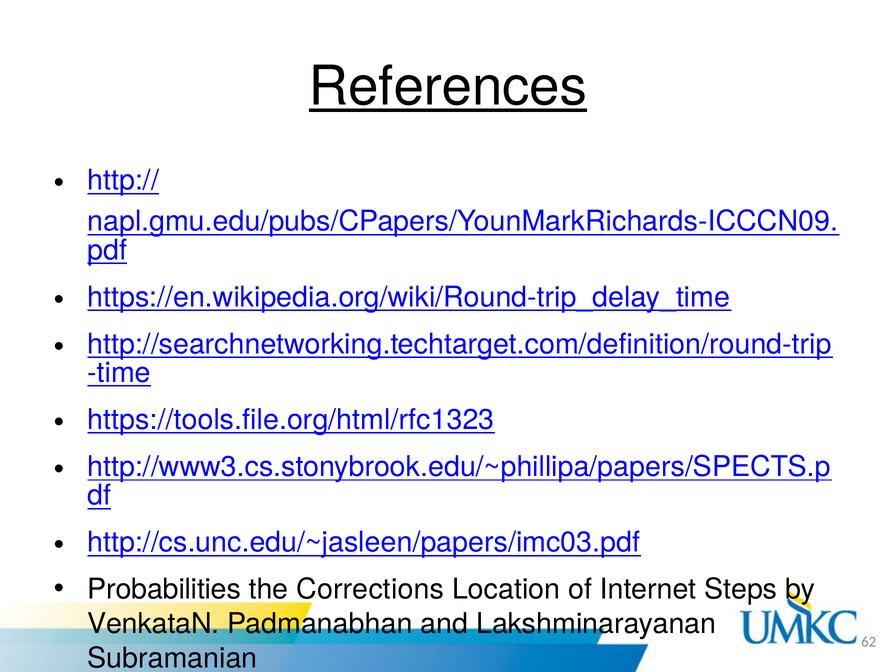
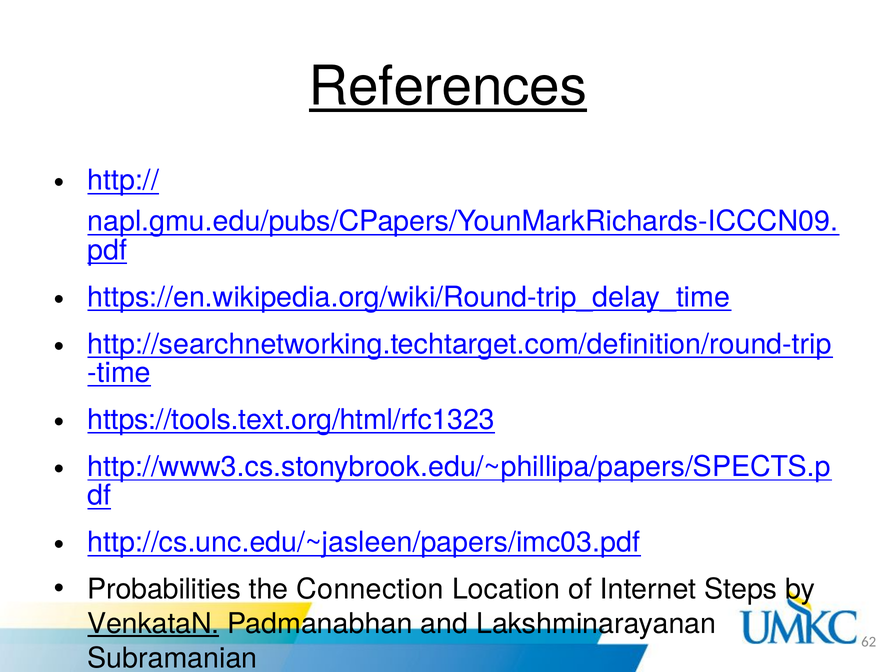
https://tools.file.org/html/rfc1323: https://tools.file.org/html/rfc1323 -> https://tools.text.org/html/rfc1323
Corrections: Corrections -> Connection
VenkataN underline: none -> present
